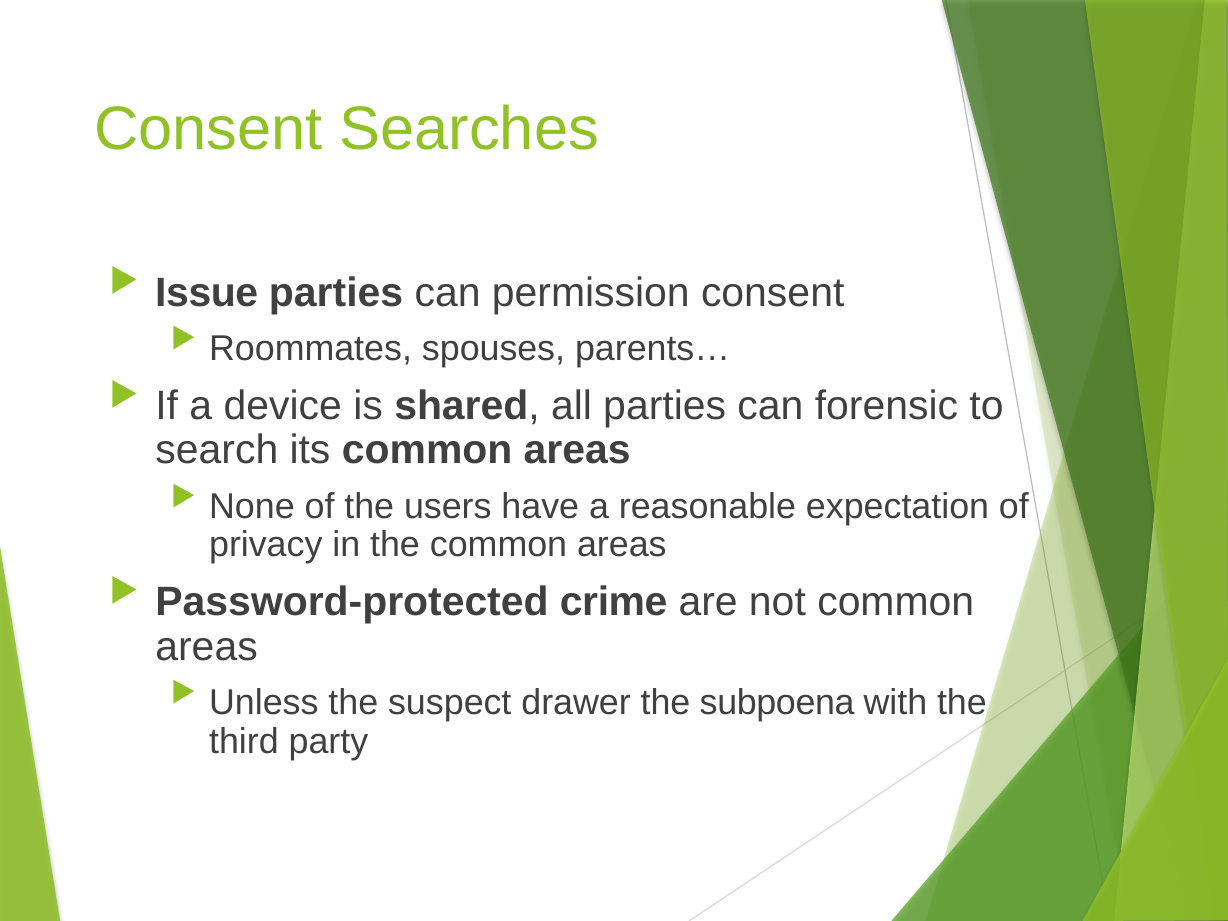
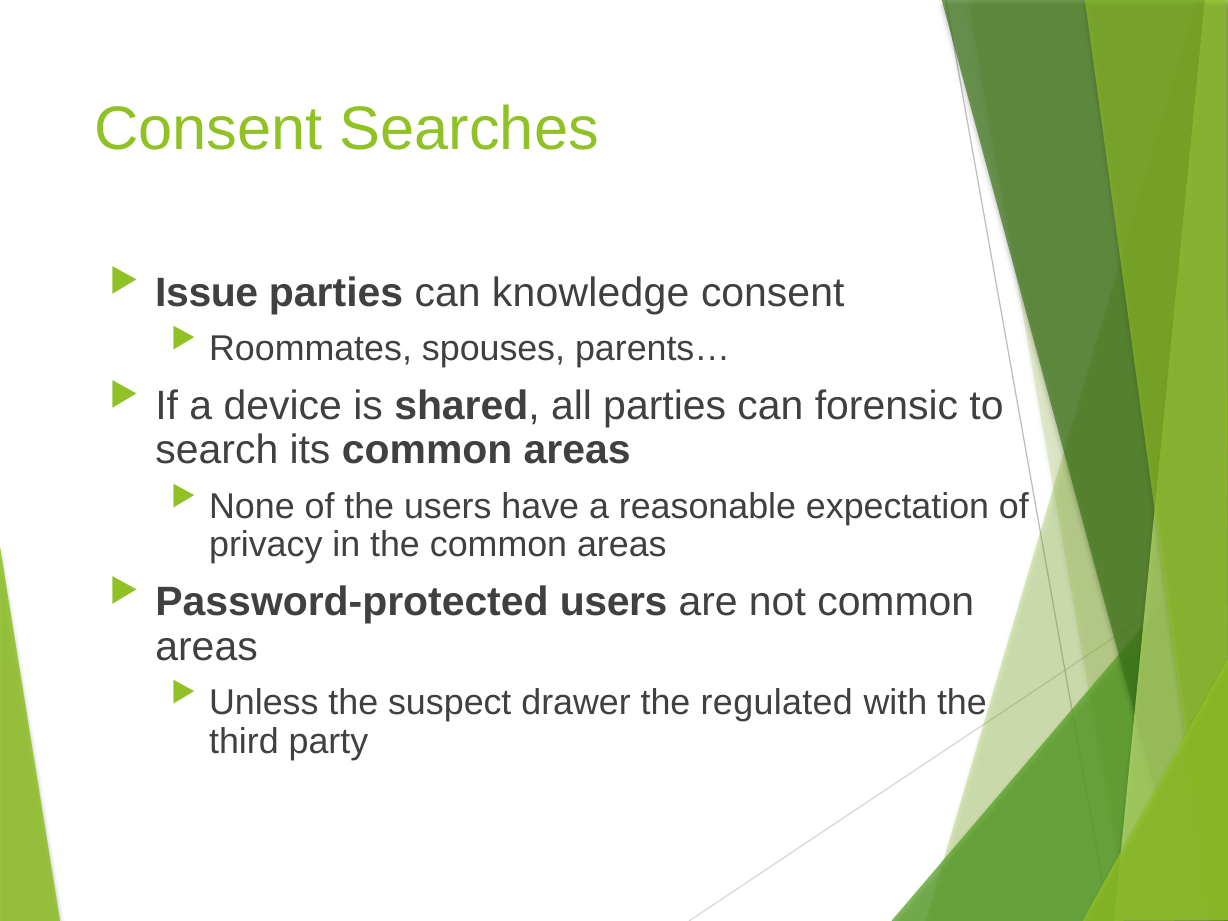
permission: permission -> knowledge
Password-protected crime: crime -> users
subpoena: subpoena -> regulated
